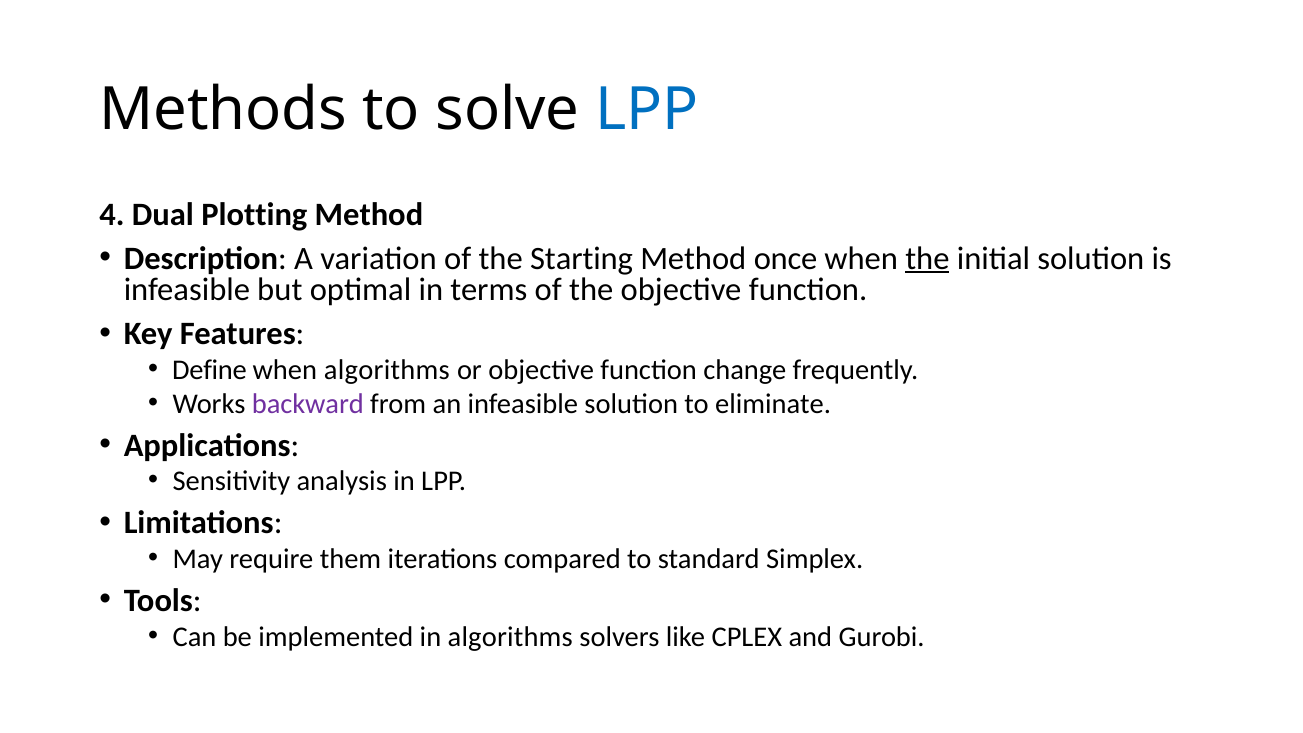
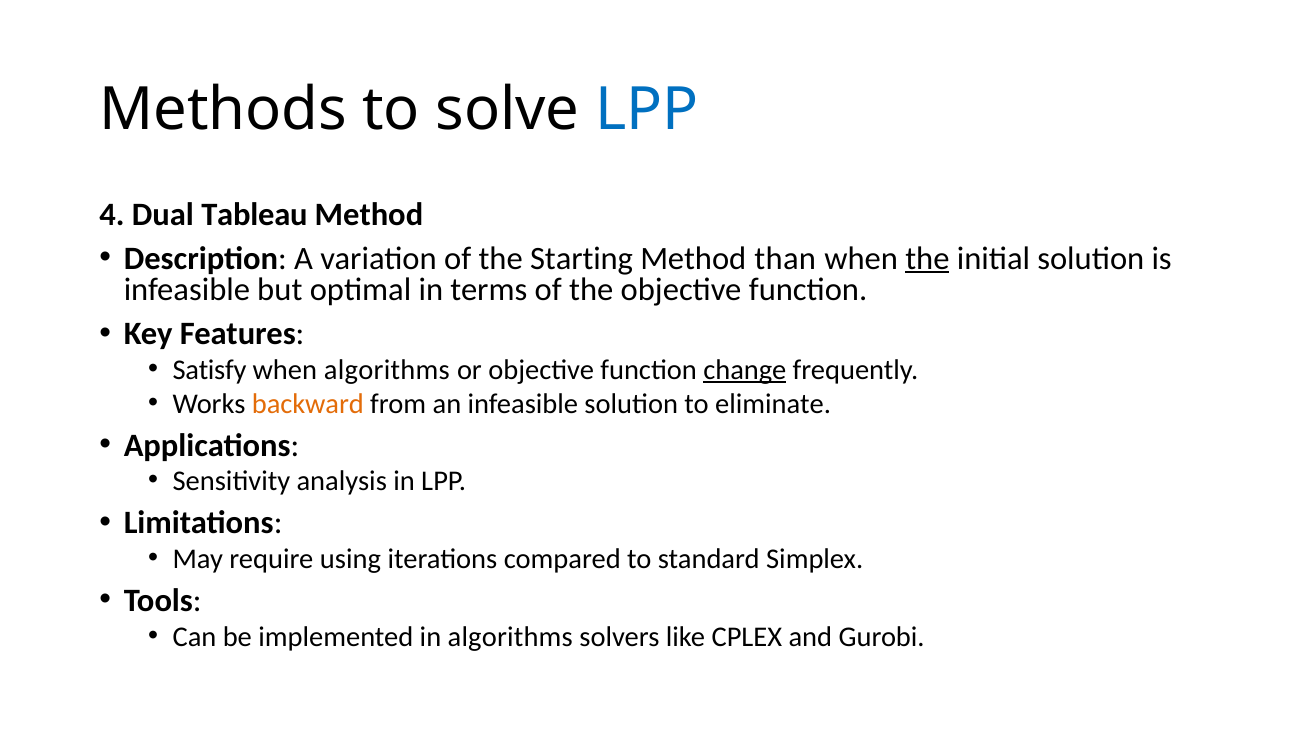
Plotting: Plotting -> Tableau
once: once -> than
Define: Define -> Satisfy
change underline: none -> present
backward colour: purple -> orange
them: them -> using
